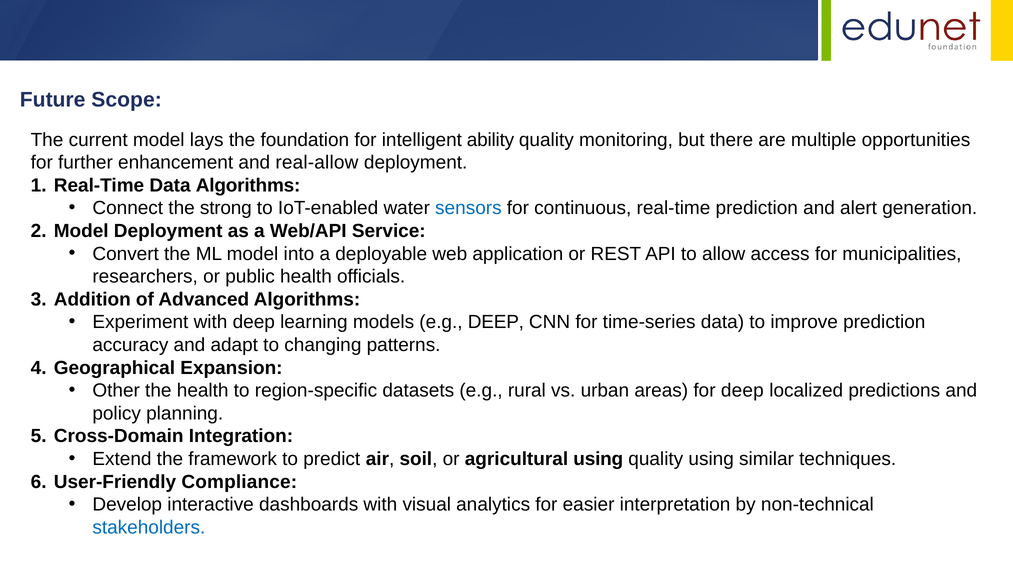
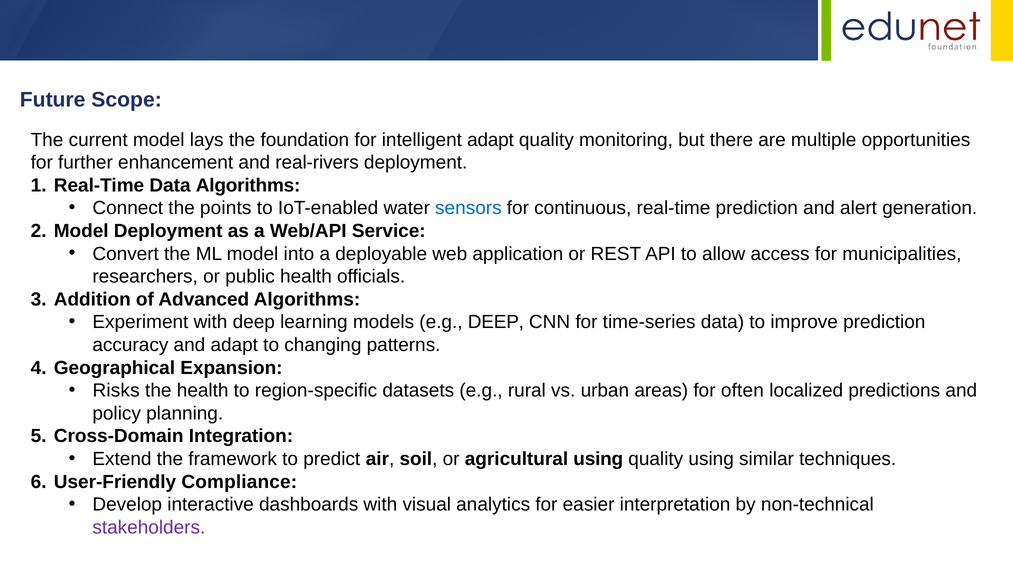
intelligent ability: ability -> adapt
real-allow: real-allow -> real-rivers
strong: strong -> points
Other: Other -> Risks
for deep: deep -> often
stakeholders colour: blue -> purple
